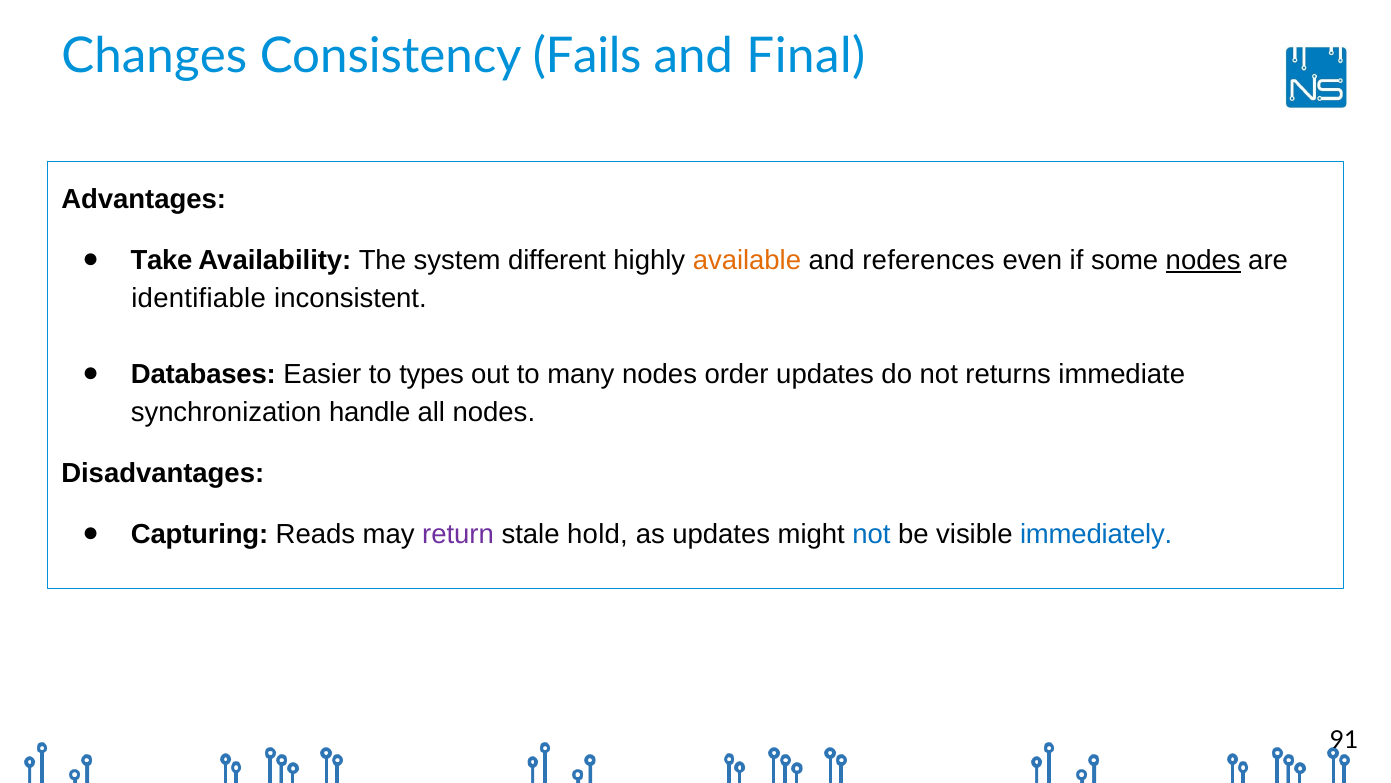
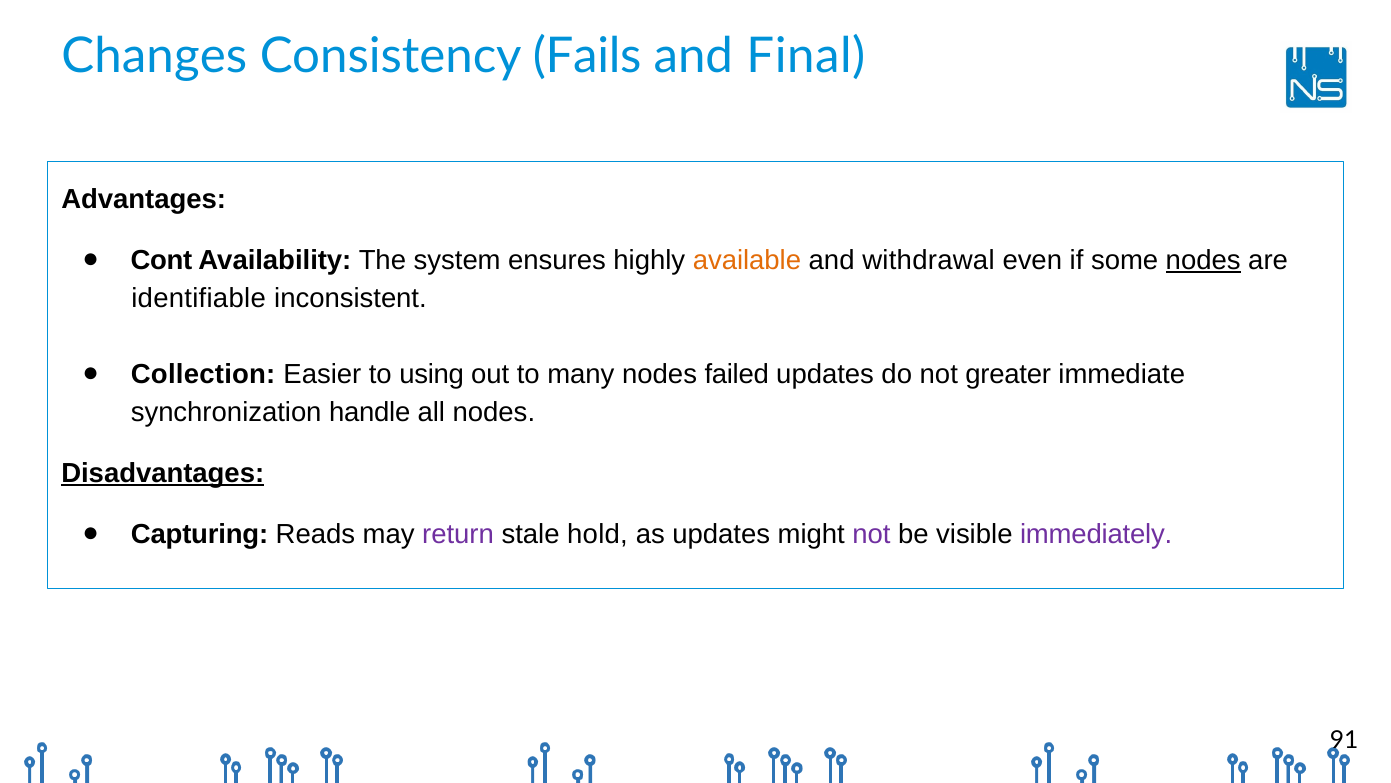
Take: Take -> Cont
different: different -> ensures
references: references -> withdrawal
Databases: Databases -> Collection
types: types -> using
order: order -> failed
returns: returns -> greater
Disadvantages underline: none -> present
not at (871, 534) colour: blue -> purple
immediately colour: blue -> purple
